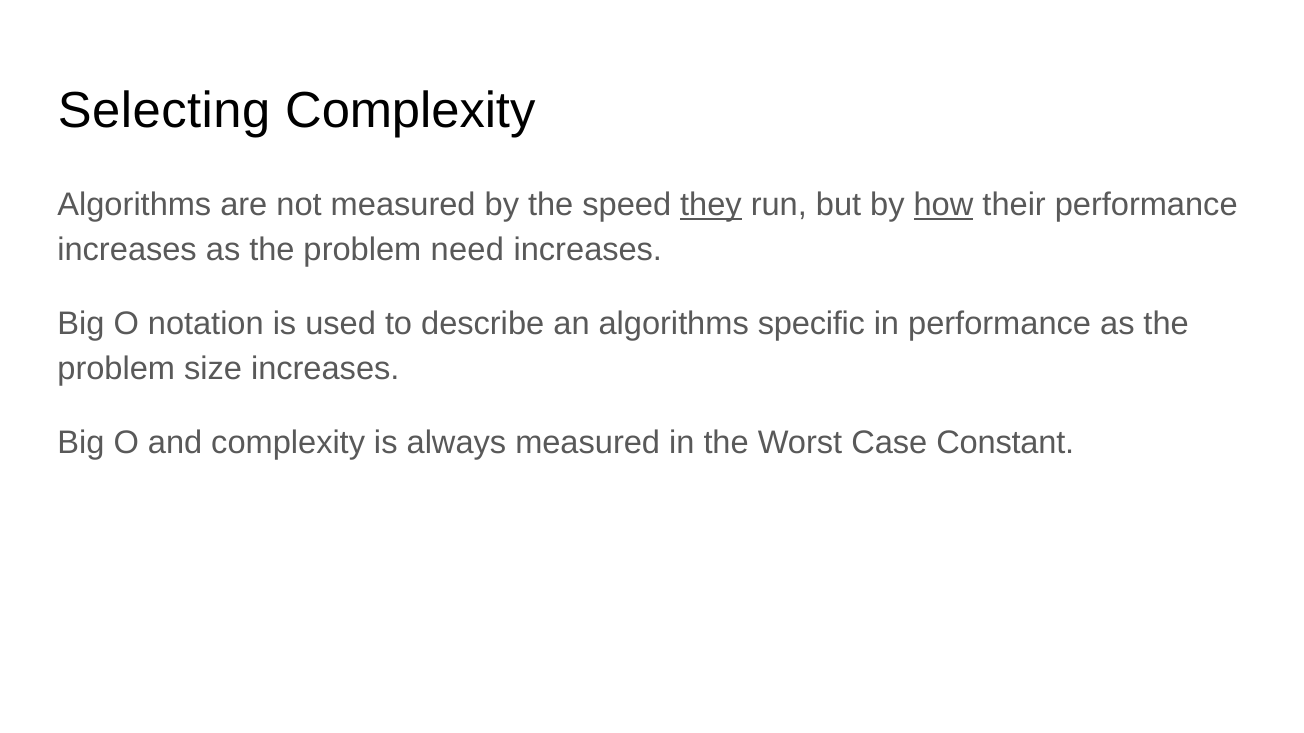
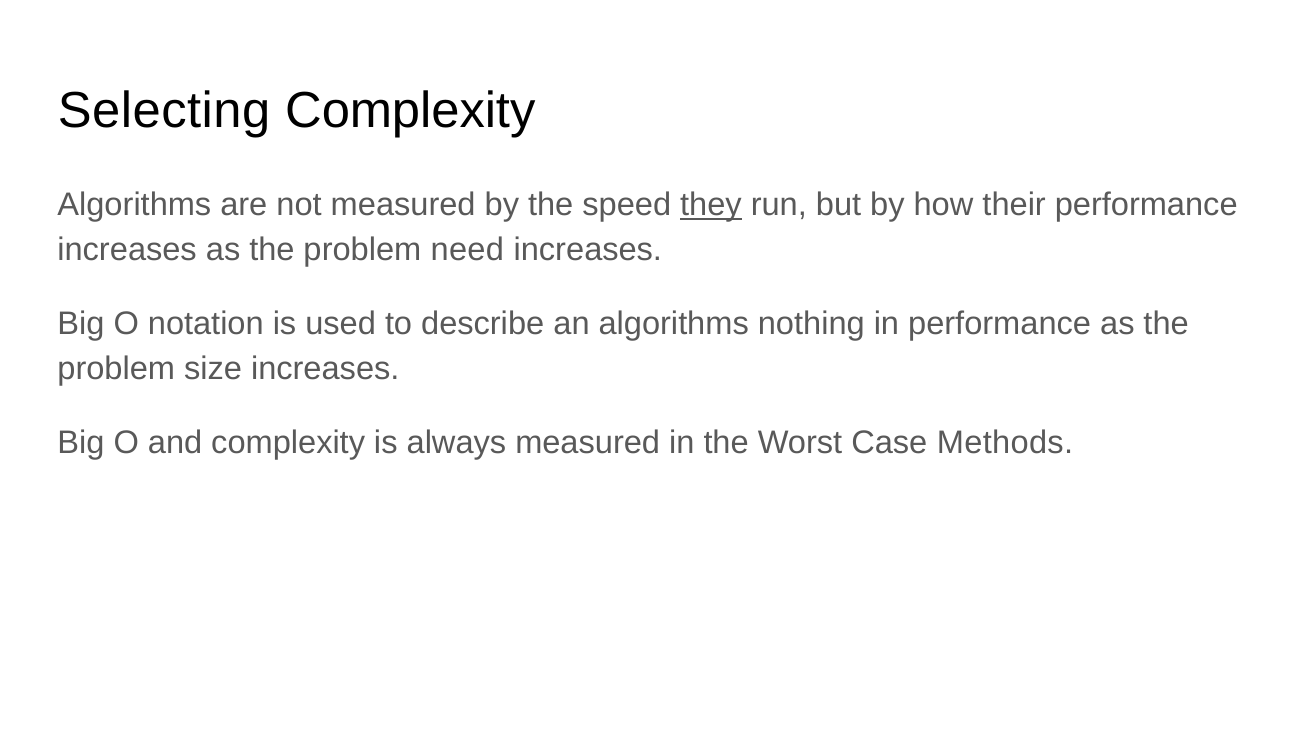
how underline: present -> none
specific: specific -> nothing
Constant: Constant -> Methods
